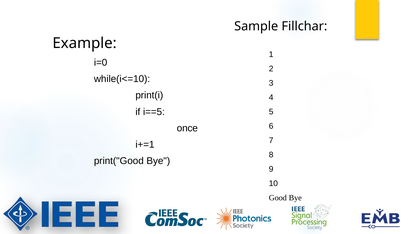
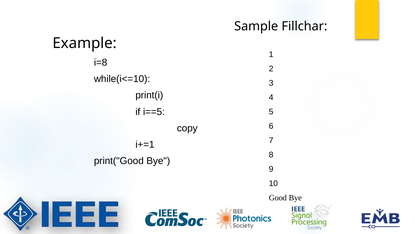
i=0: i=0 -> i=8
once: once -> copy
